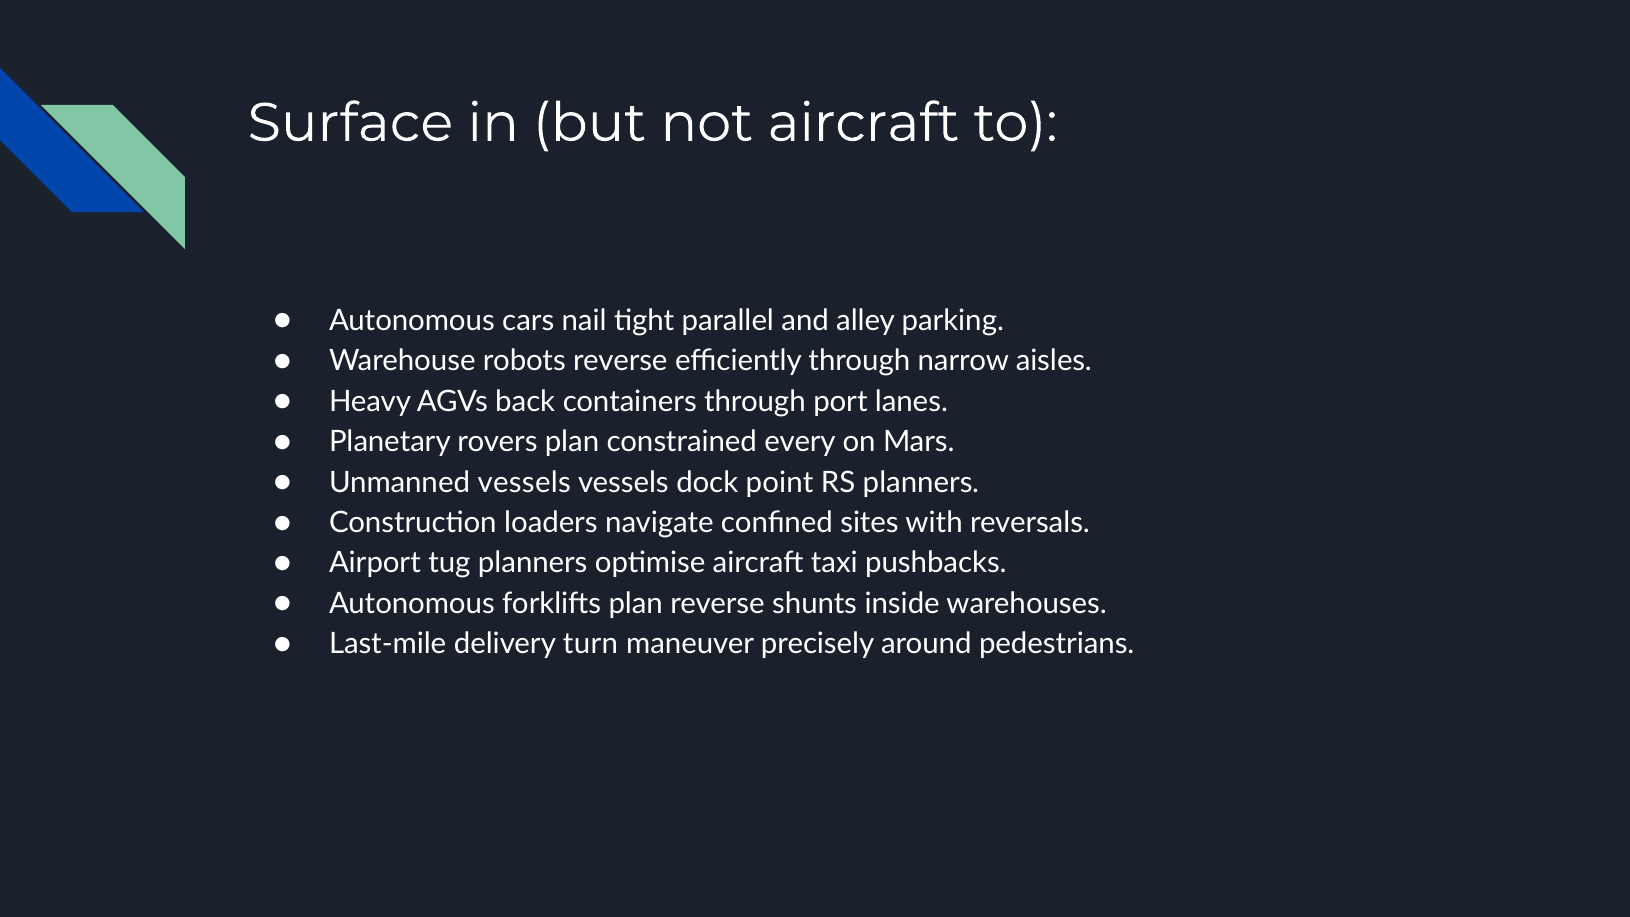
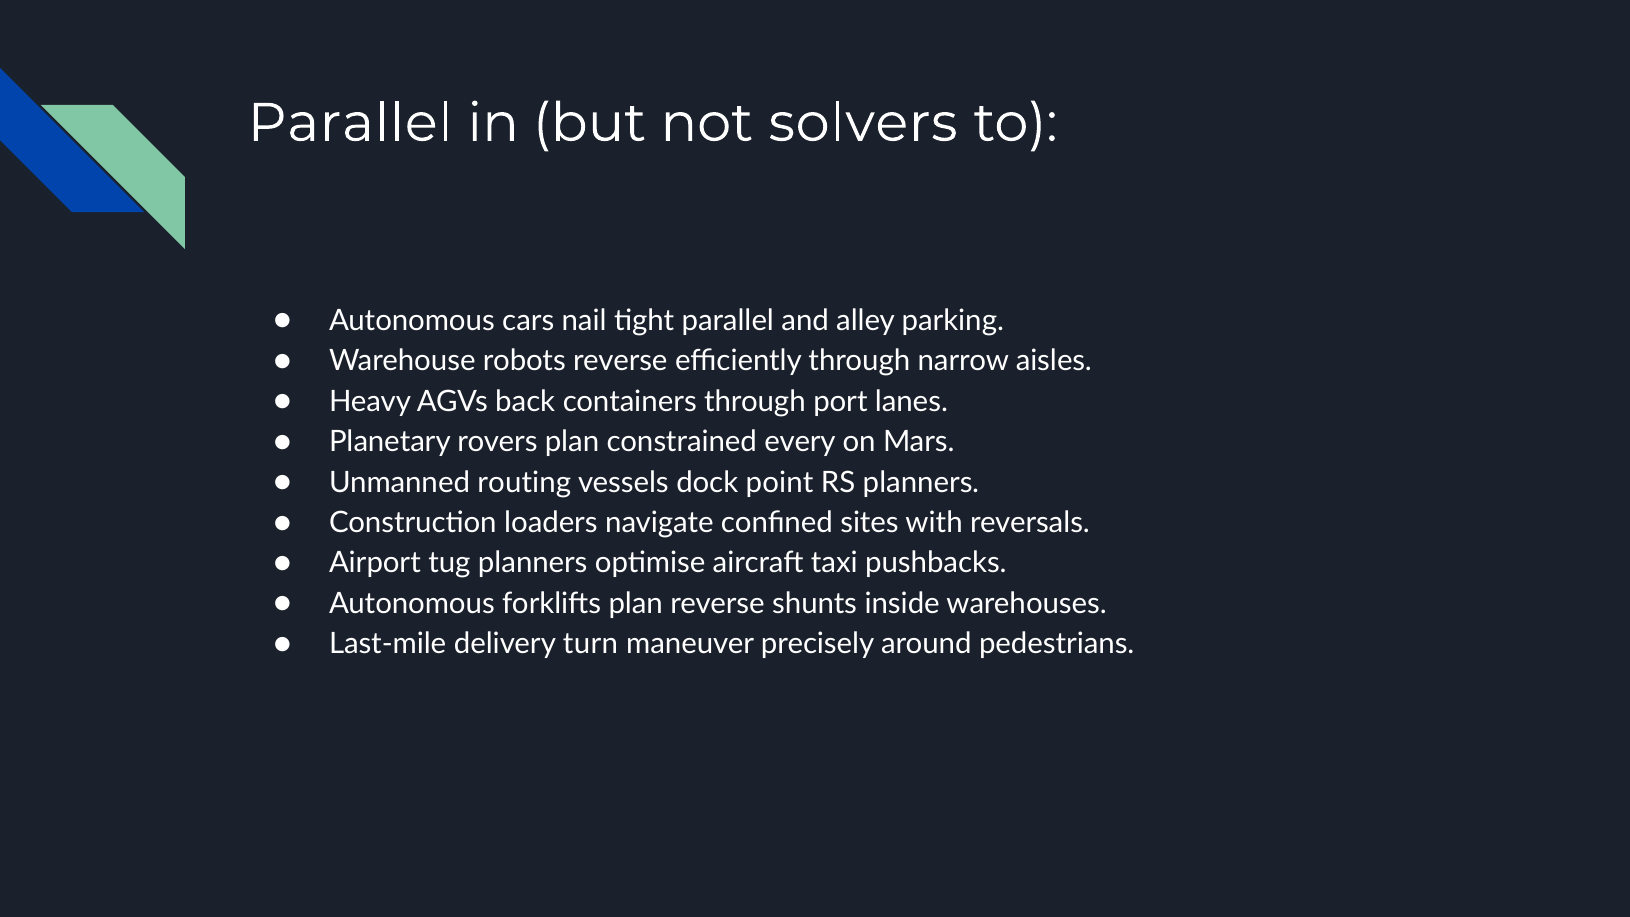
Surface at (350, 123): Surface -> Parallel
not aircraft: aircraft -> solvers
Unmanned vessels: vessels -> routing
